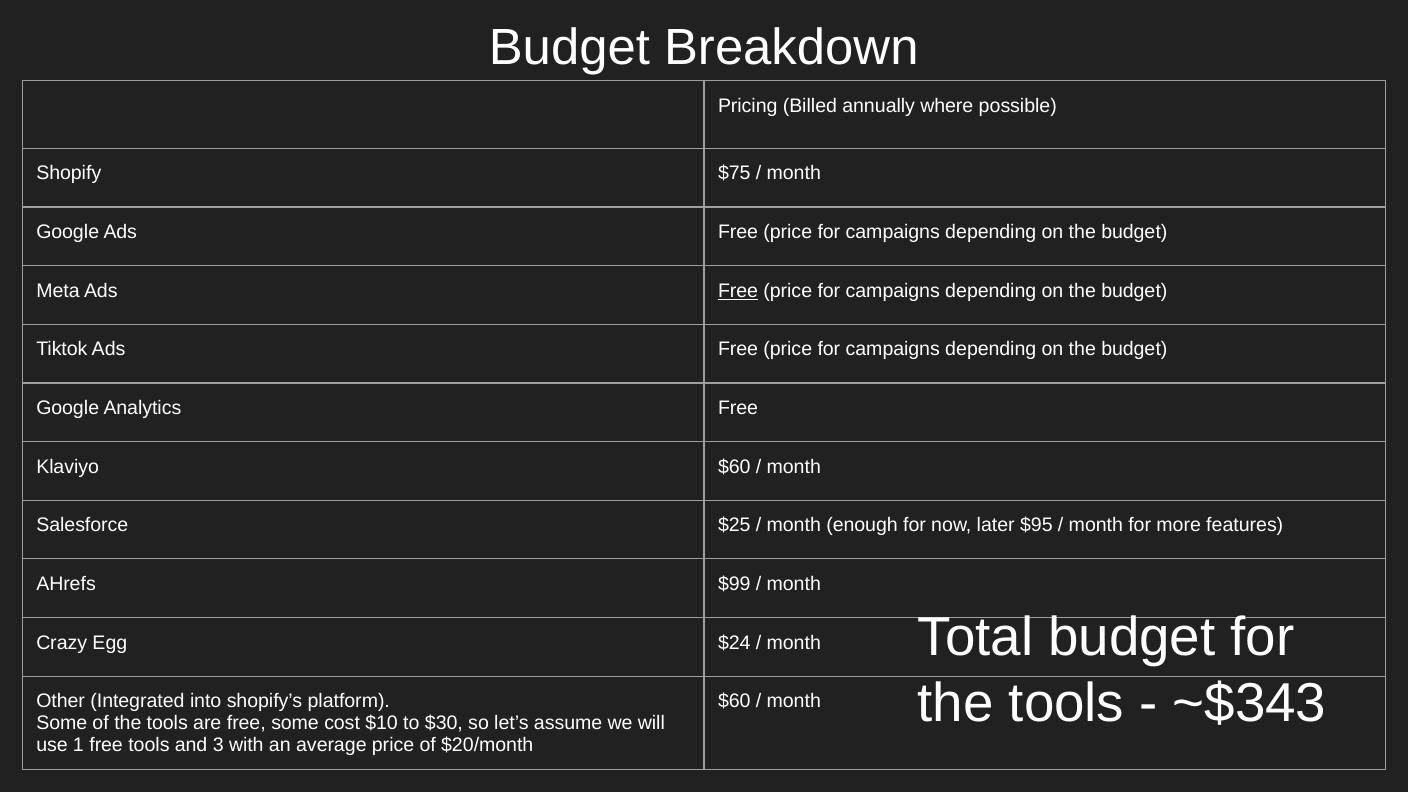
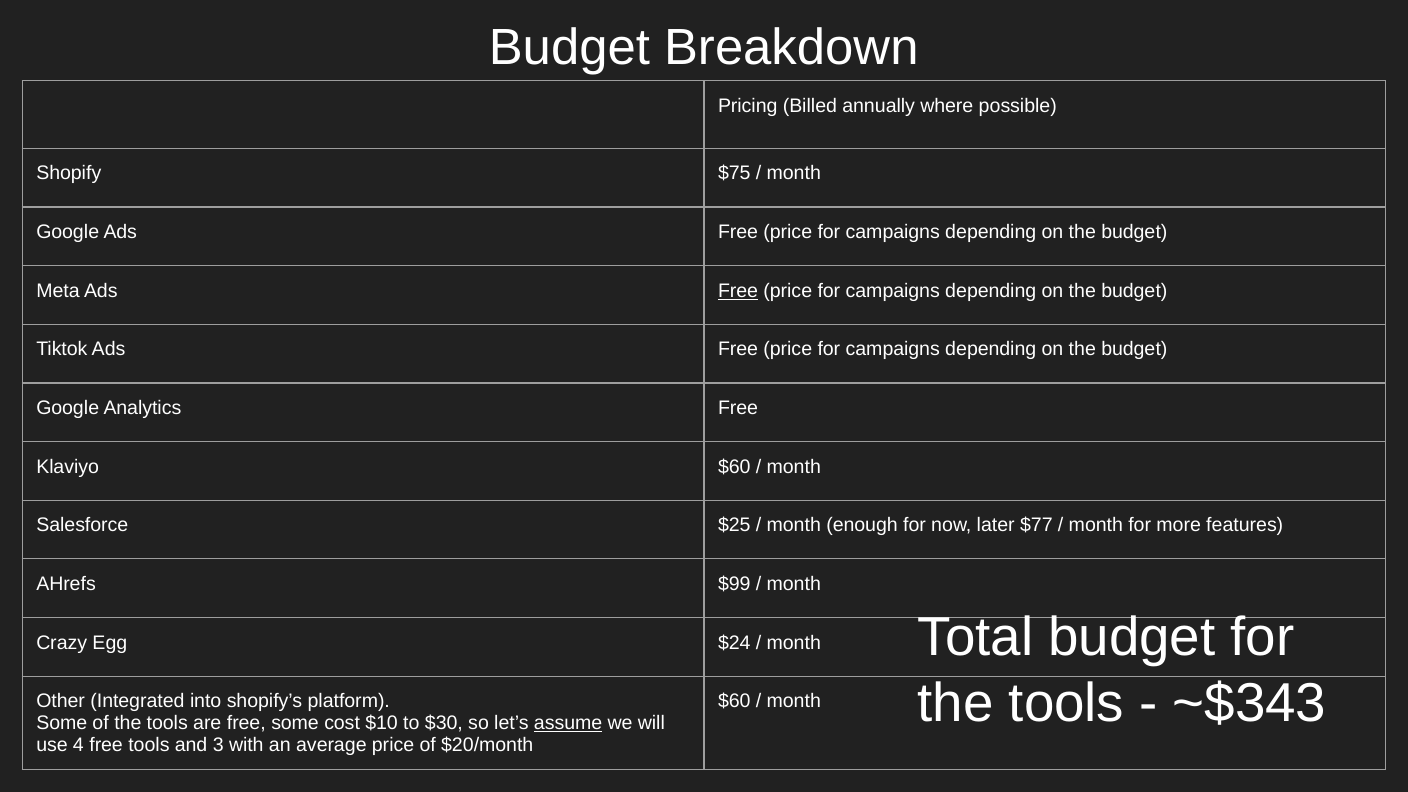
$95: $95 -> $77
assume underline: none -> present
1: 1 -> 4
